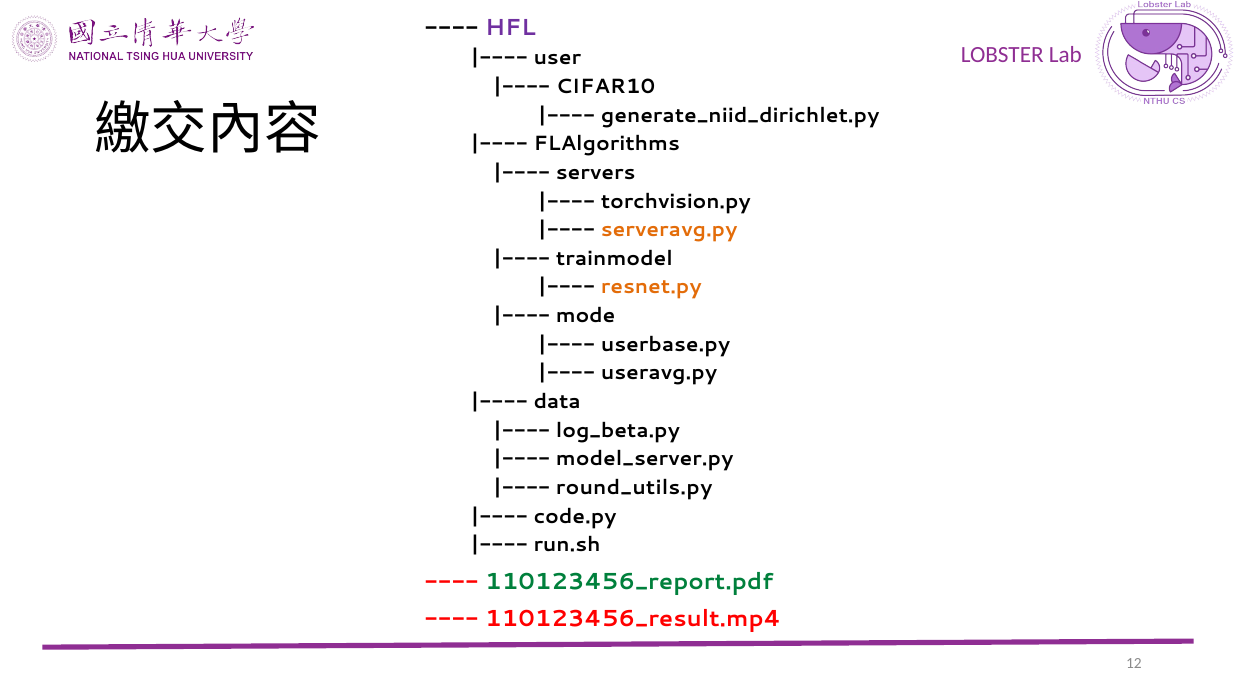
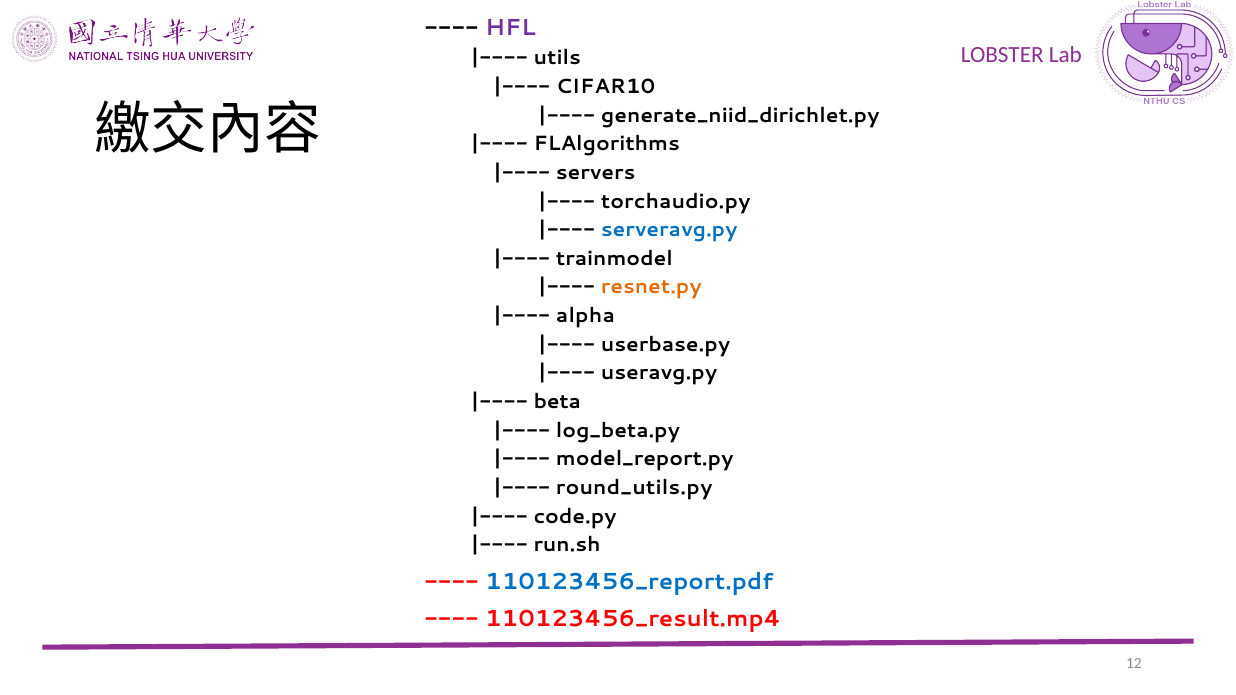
user: user -> utils
torchvision.py: torchvision.py -> torchaudio.py
serveravg.py colour: orange -> blue
mode: mode -> alpha
data: data -> beta
model_server.py: model_server.py -> model_report.py
110123456_report.pdf colour: green -> blue
